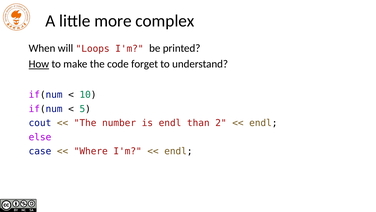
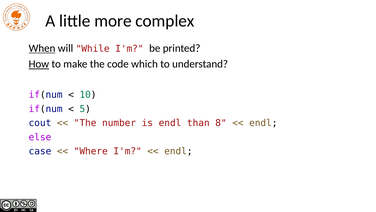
When underline: none -> present
Loops: Loops -> While
forget: forget -> which
2: 2 -> 8
